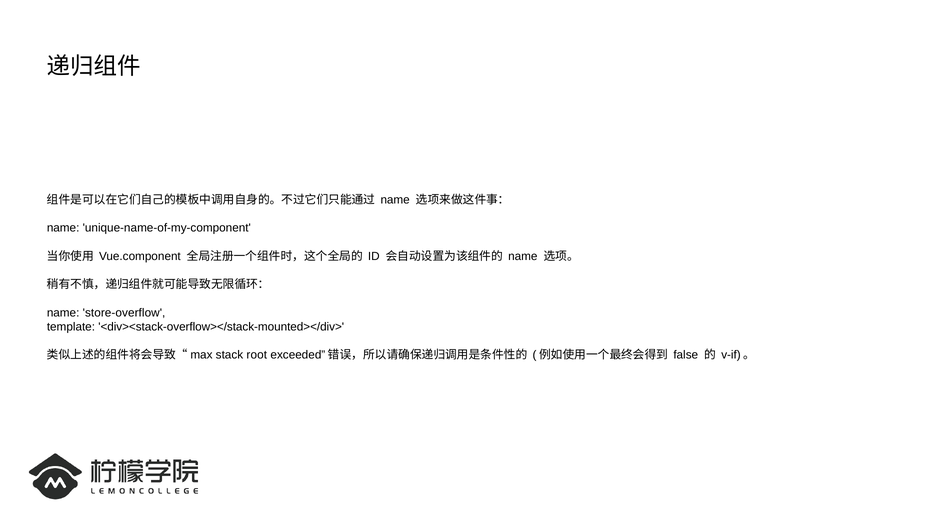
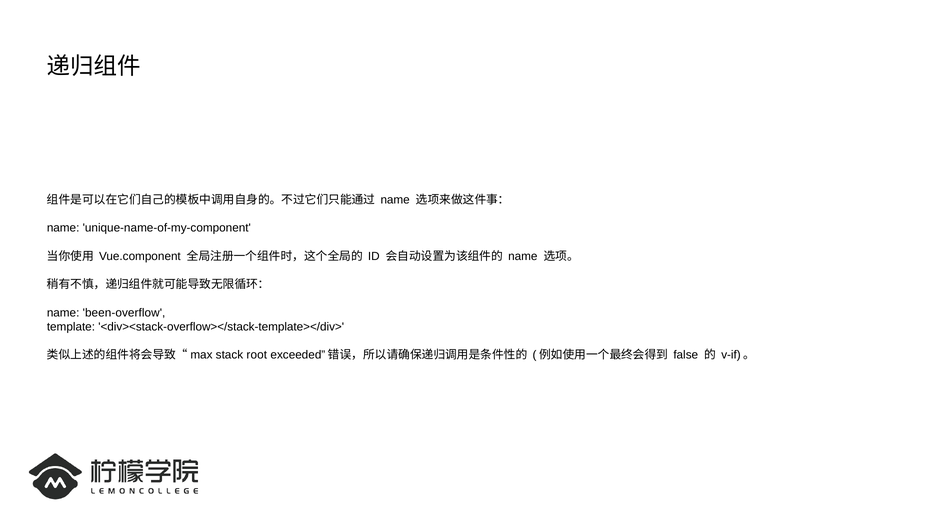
store-overflow: store-overflow -> been-overflow
<div><stack-overflow></stack-mounted></div>: <div><stack-overflow></stack-mounted></div> -> <div><stack-overflow></stack-template></div>
